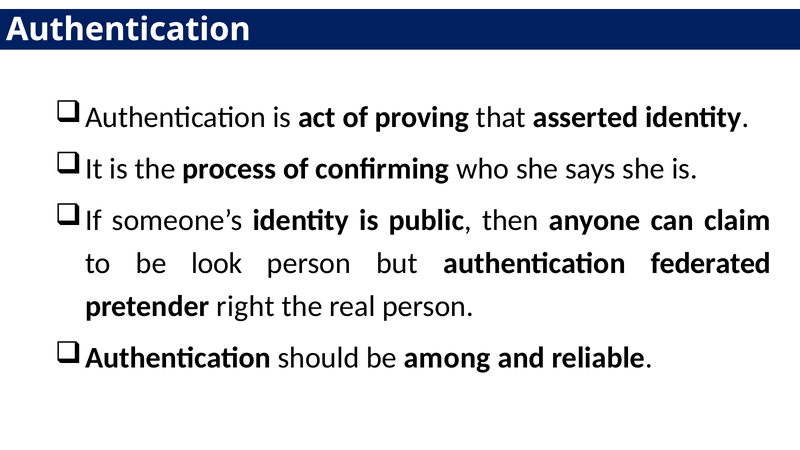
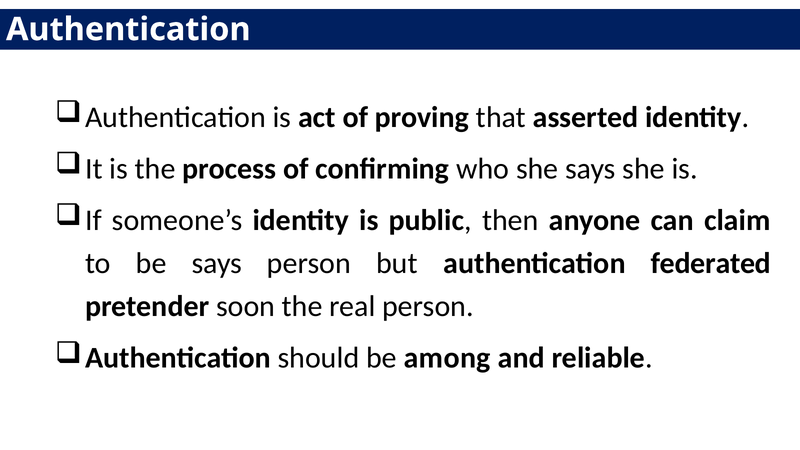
be look: look -> says
right: right -> soon
